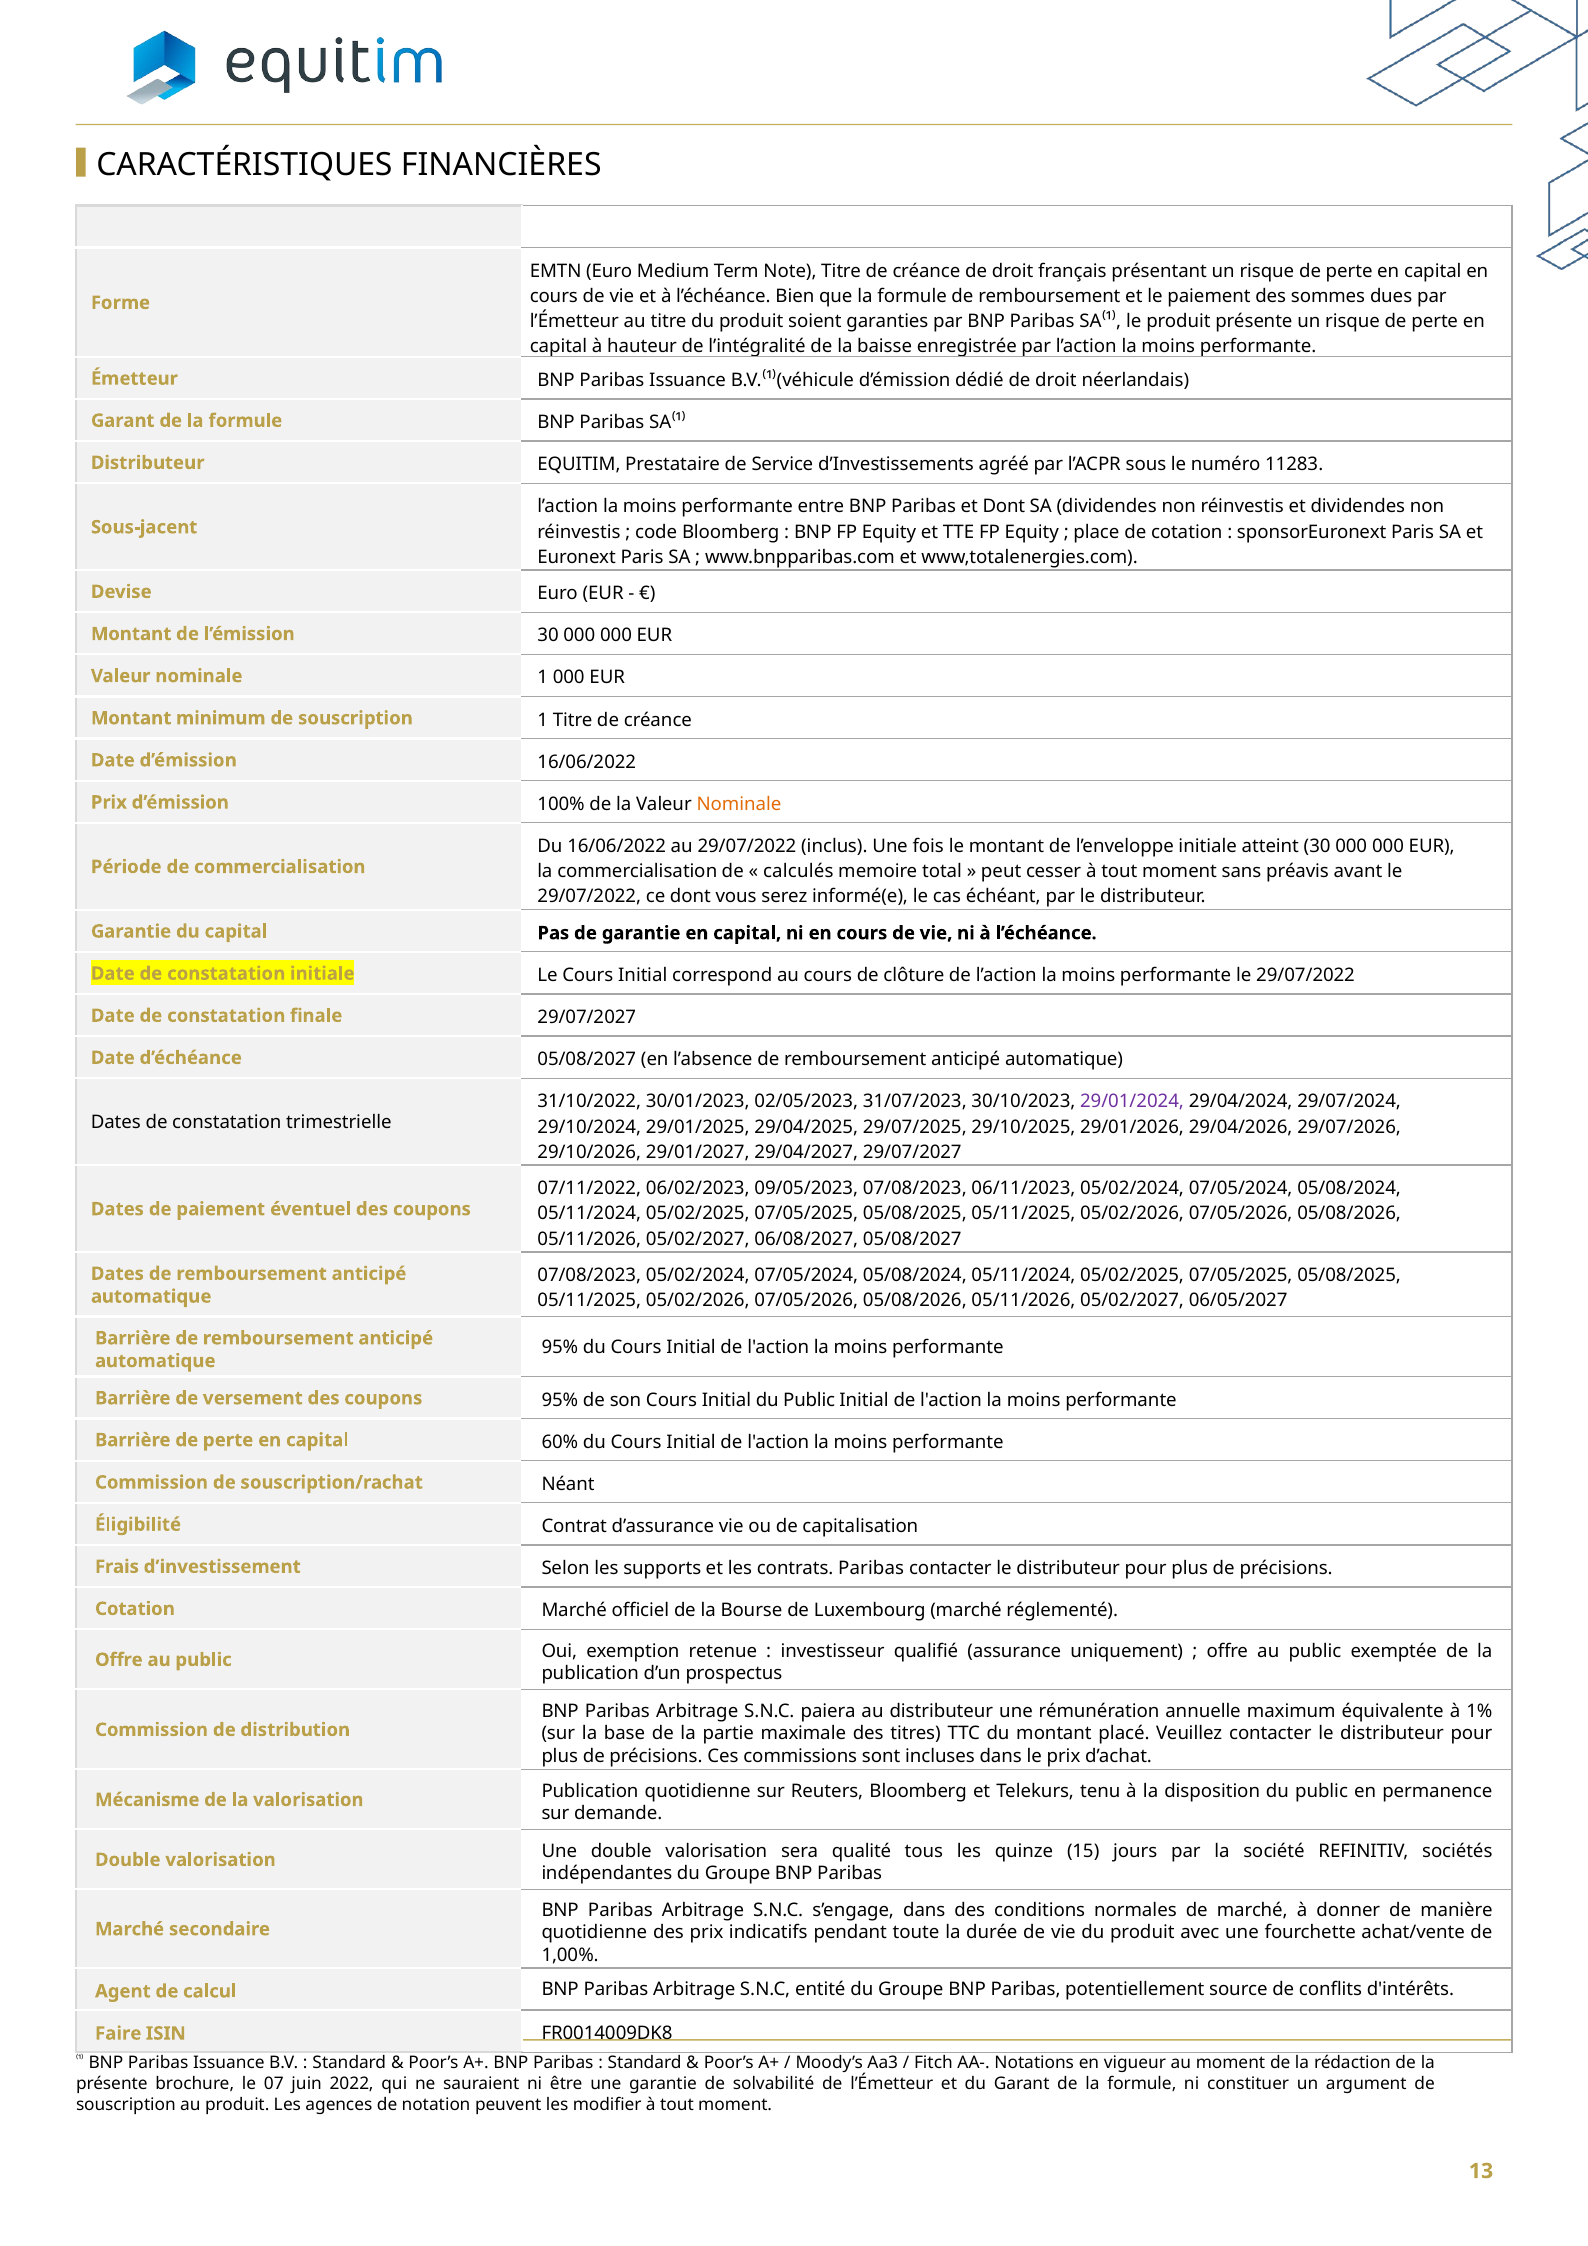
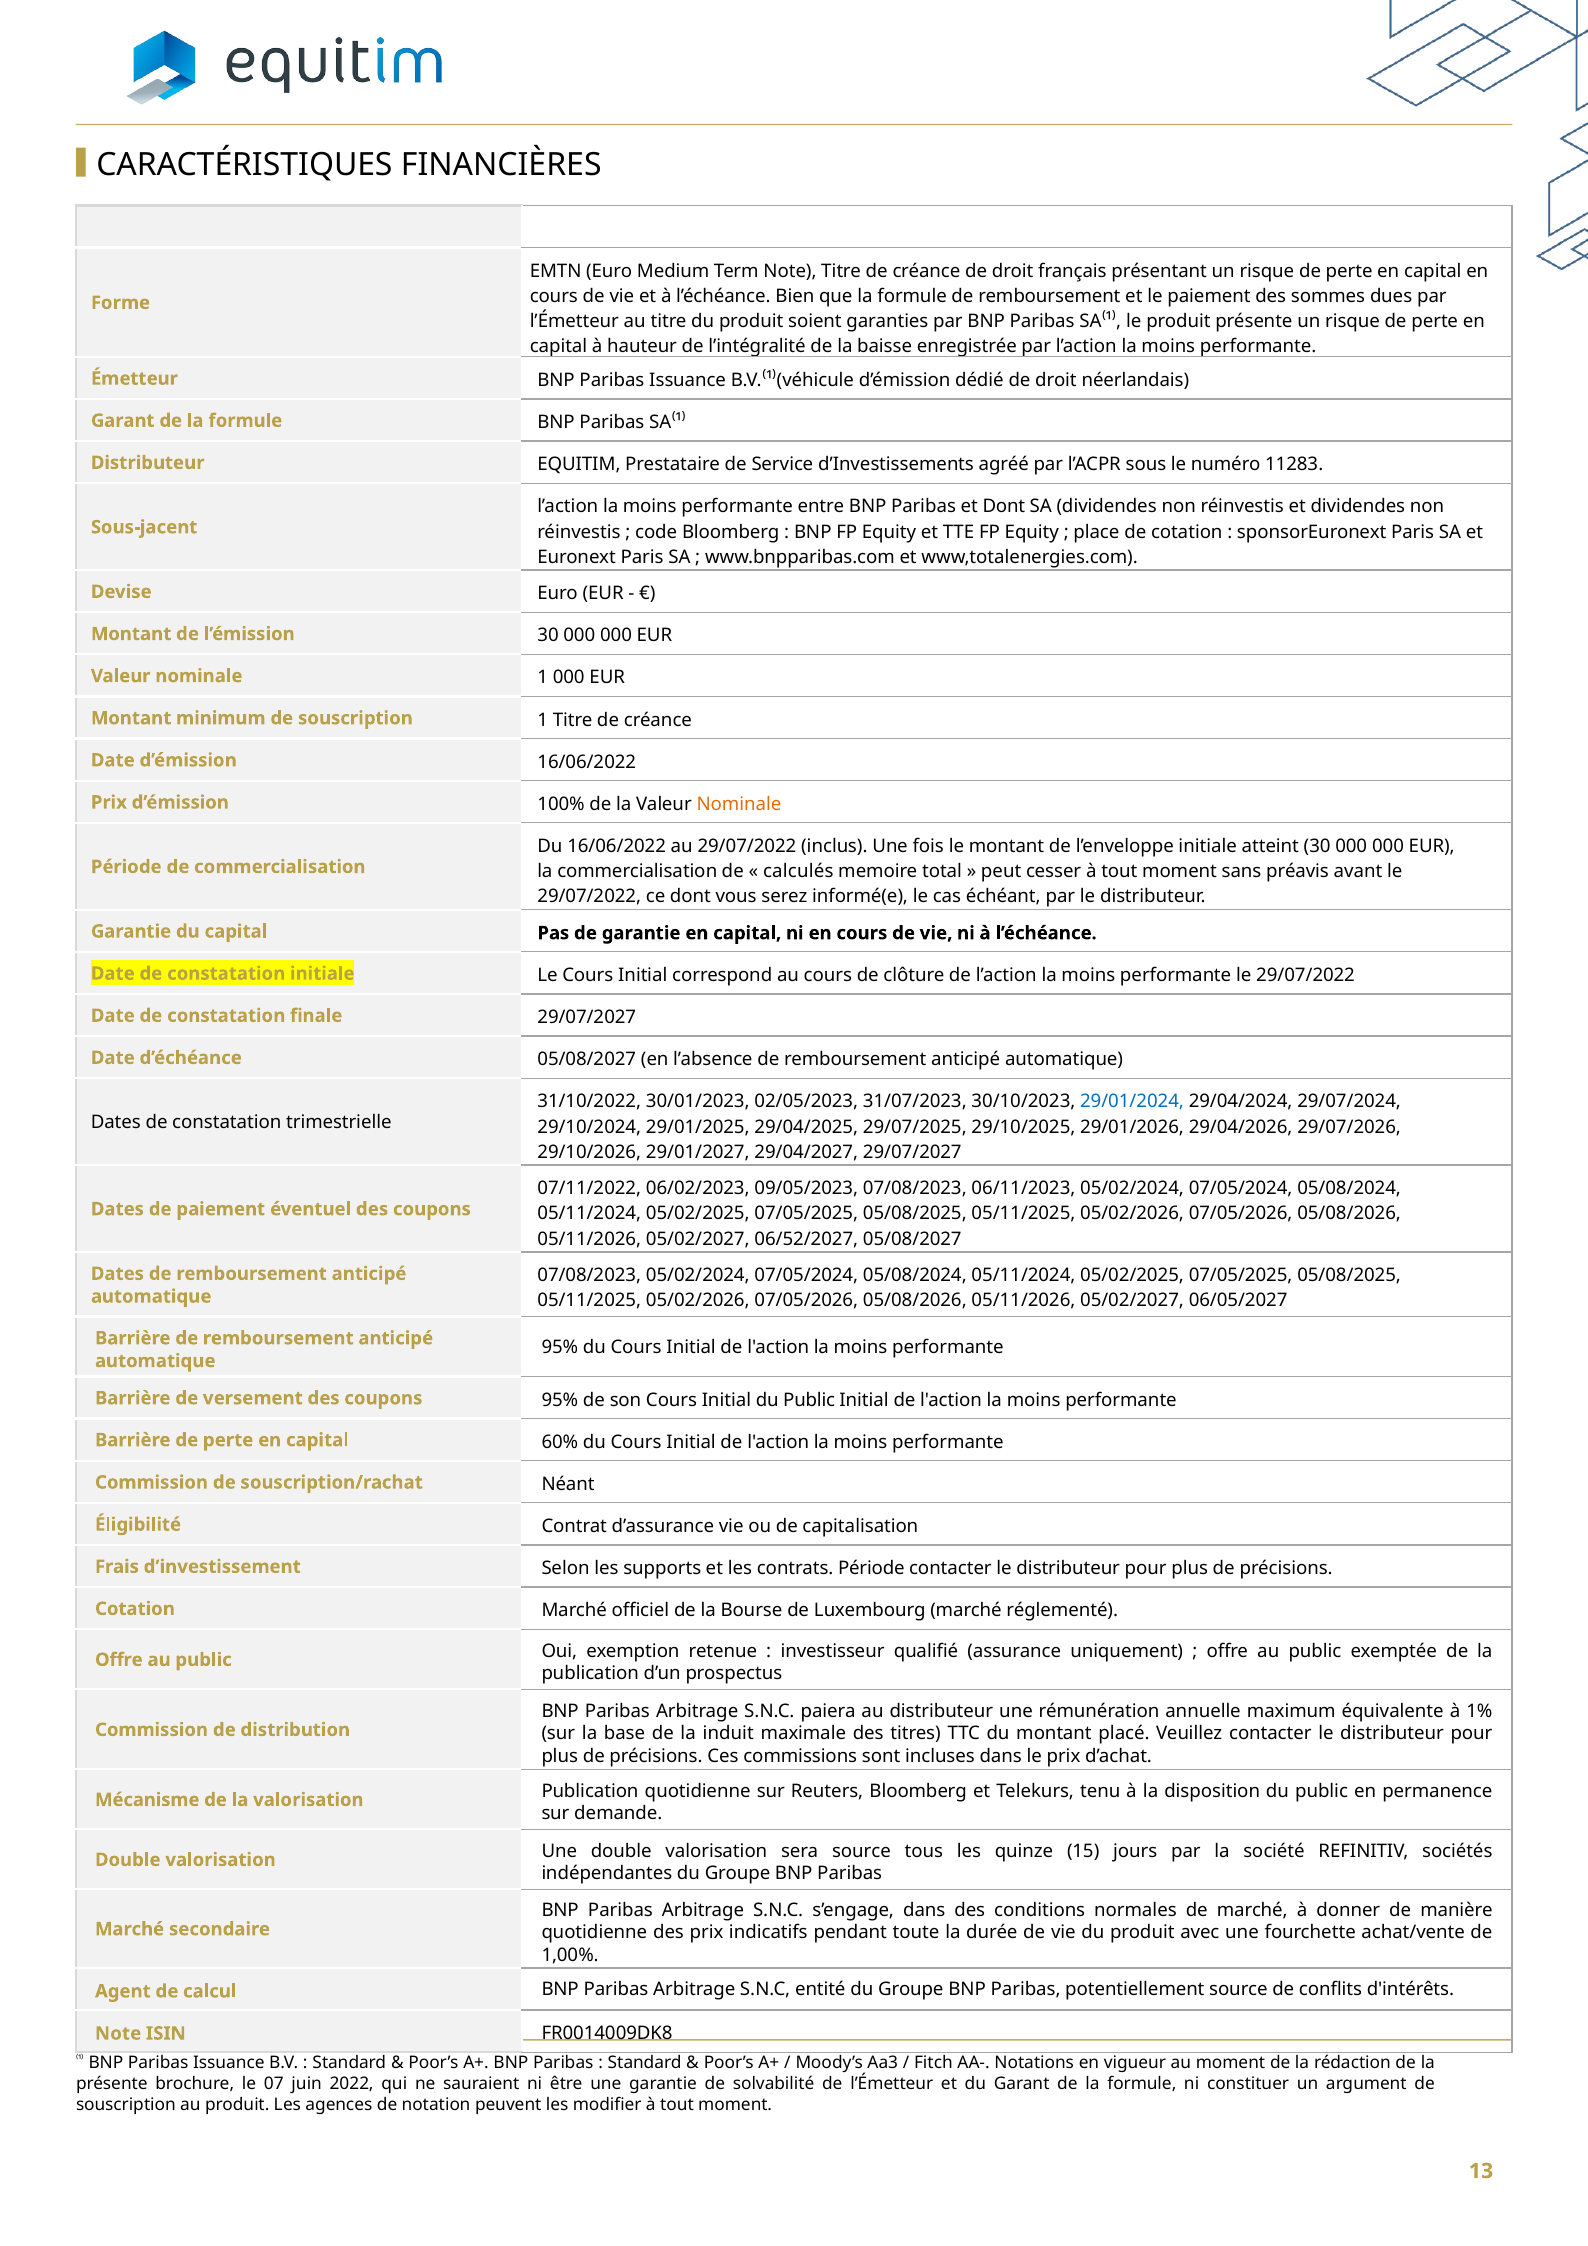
29/01/2024 colour: purple -> blue
06/08/2027: 06/08/2027 -> 06/52/2027
contrats Paribas: Paribas -> Période
partie: partie -> induit
sera qualité: qualité -> source
Faire at (118, 2033): Faire -> Note
